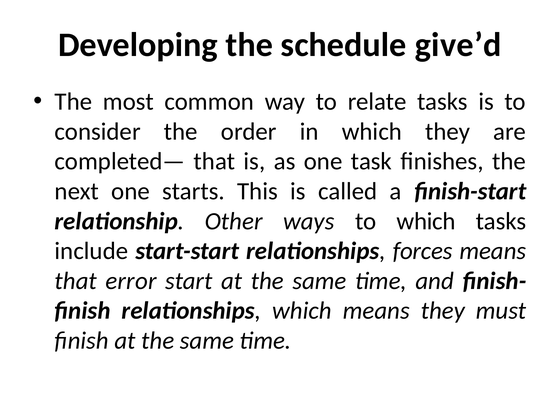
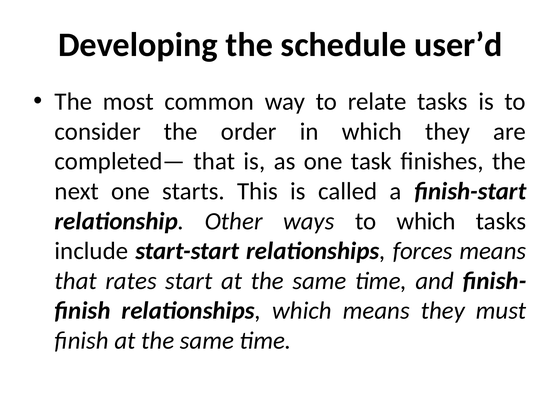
give’d: give’d -> user’d
error: error -> rates
